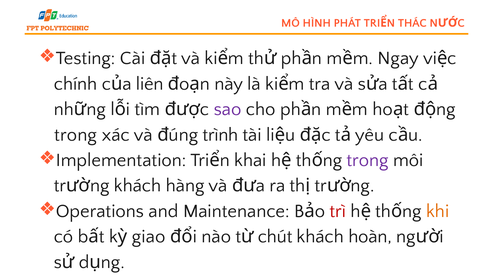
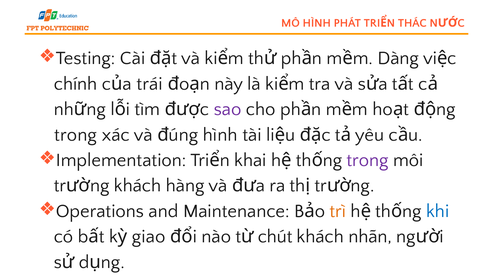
Ngay: Ngay -> Dàng
liên: liên -> trái
trình at (220, 135): trình -> hình
trì colour: red -> orange
khi colour: orange -> blue
hoàn: hoàn -> nhãn
